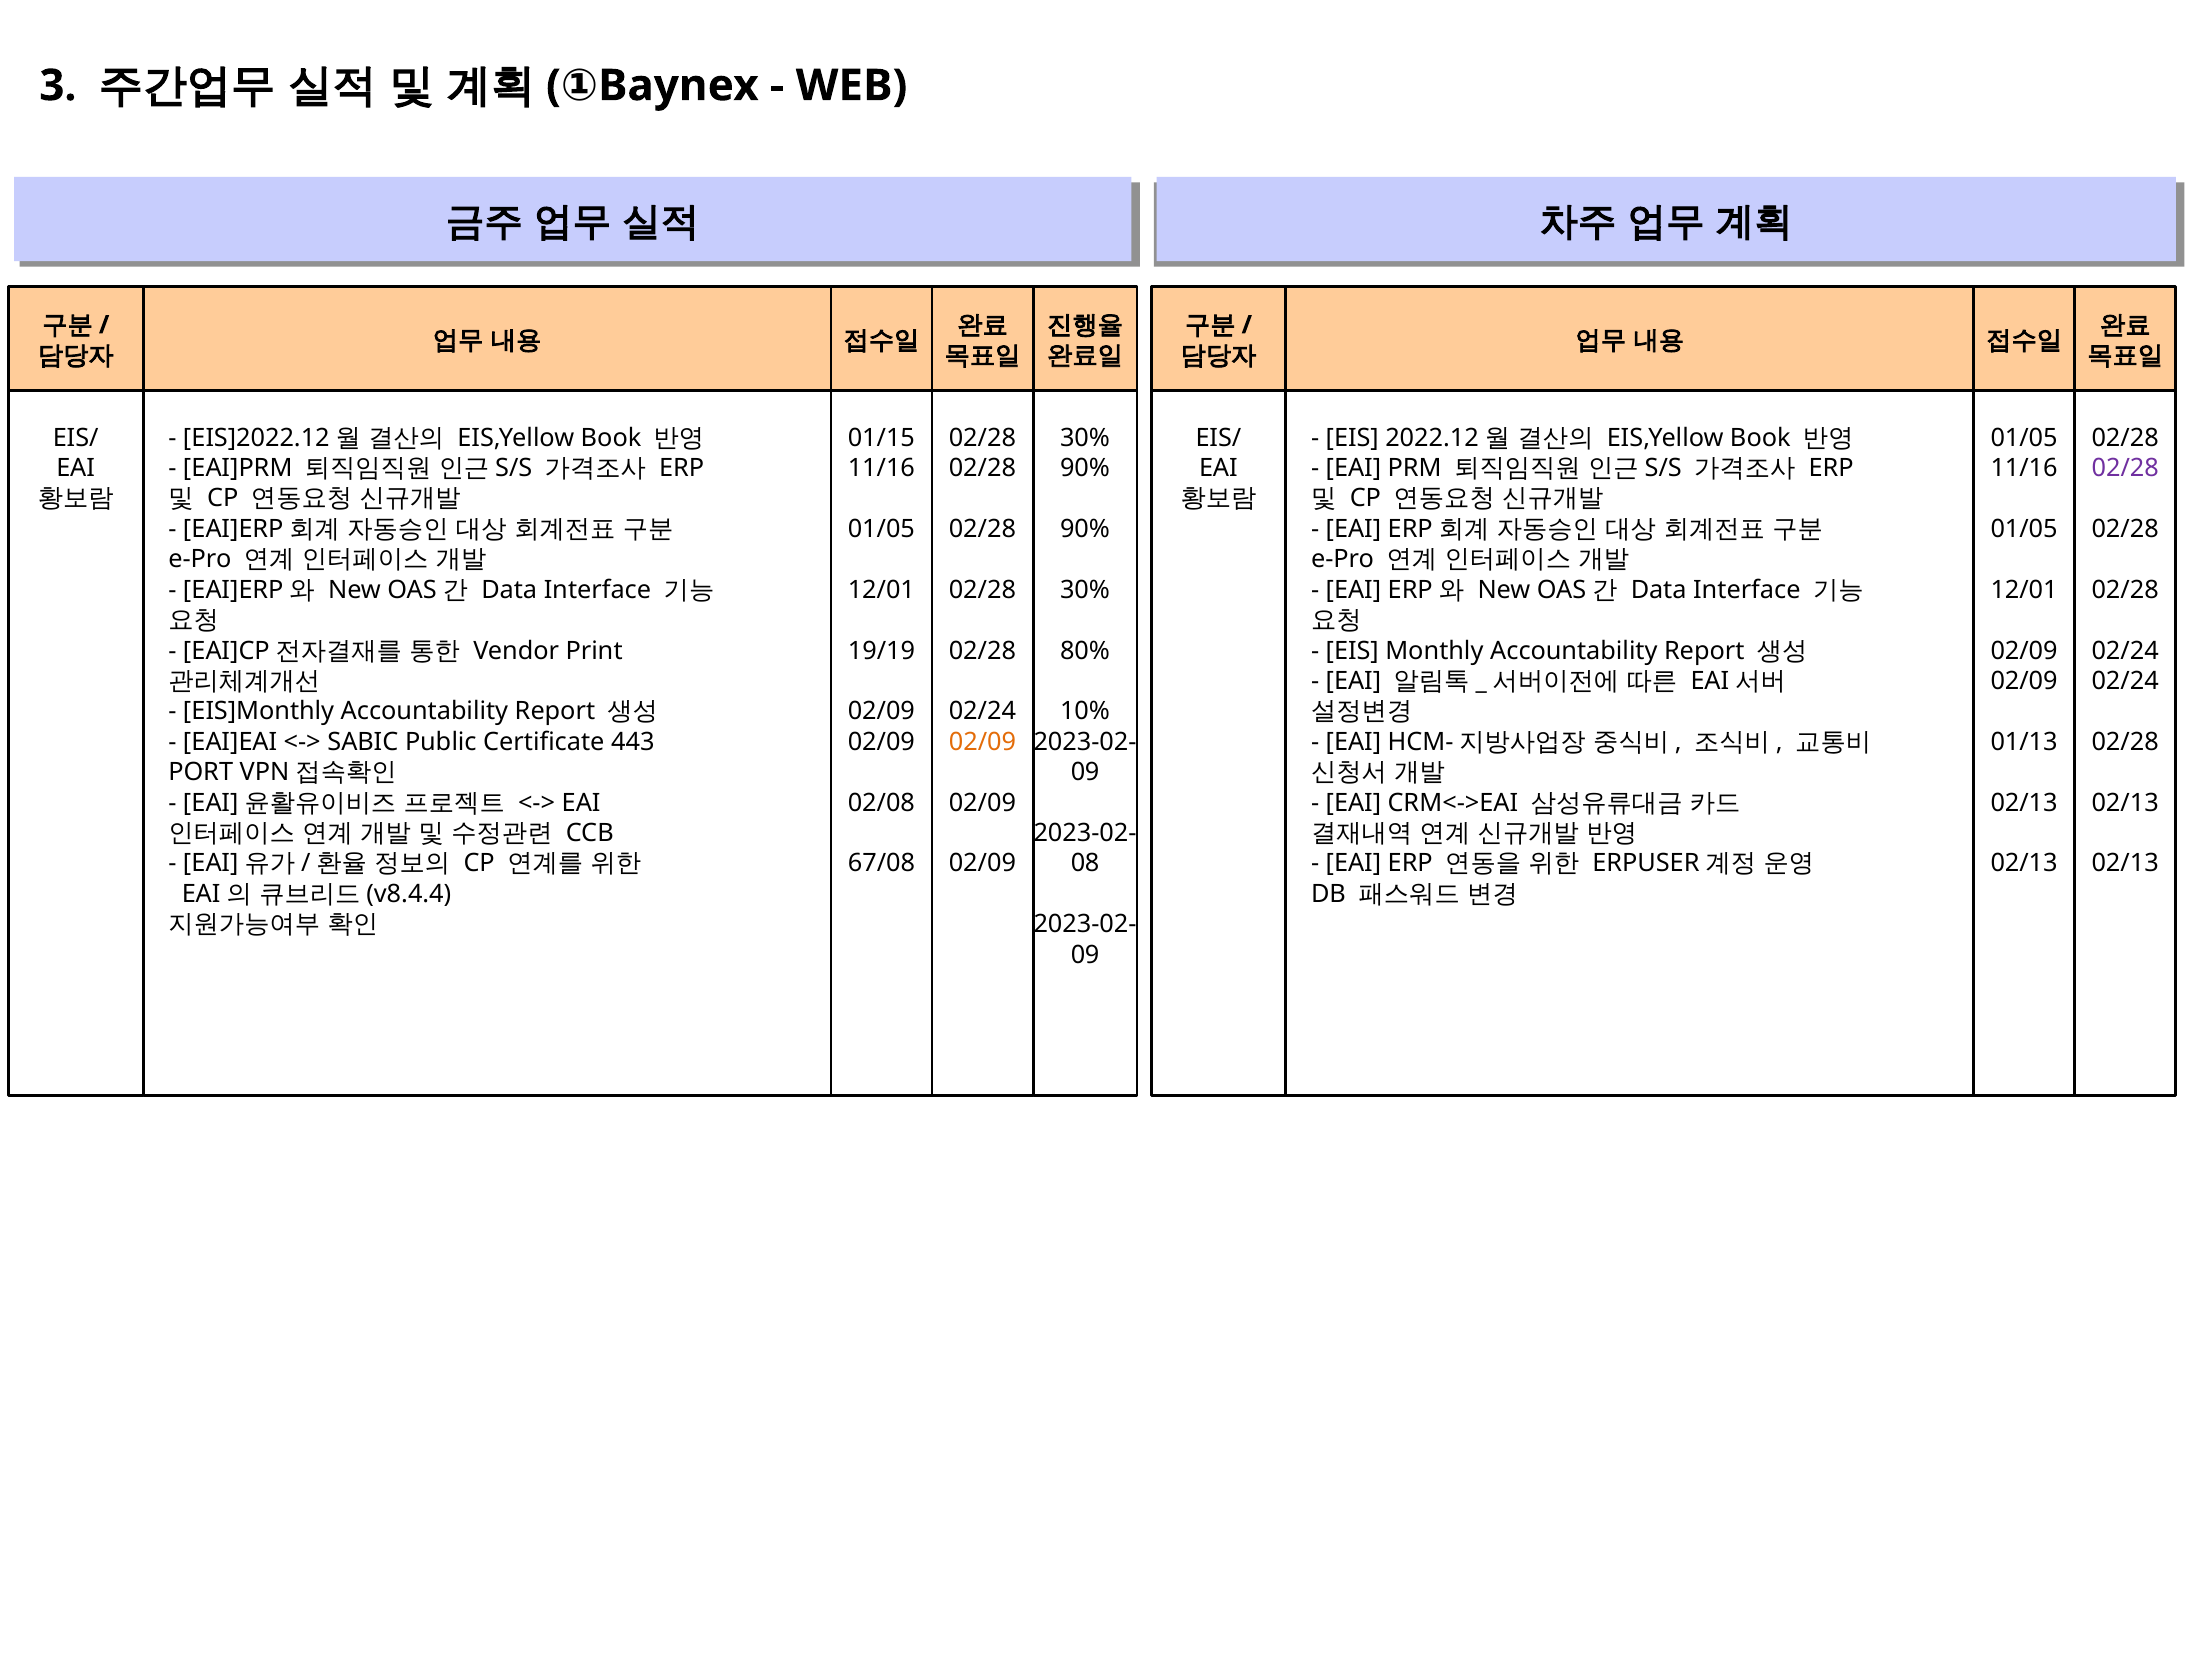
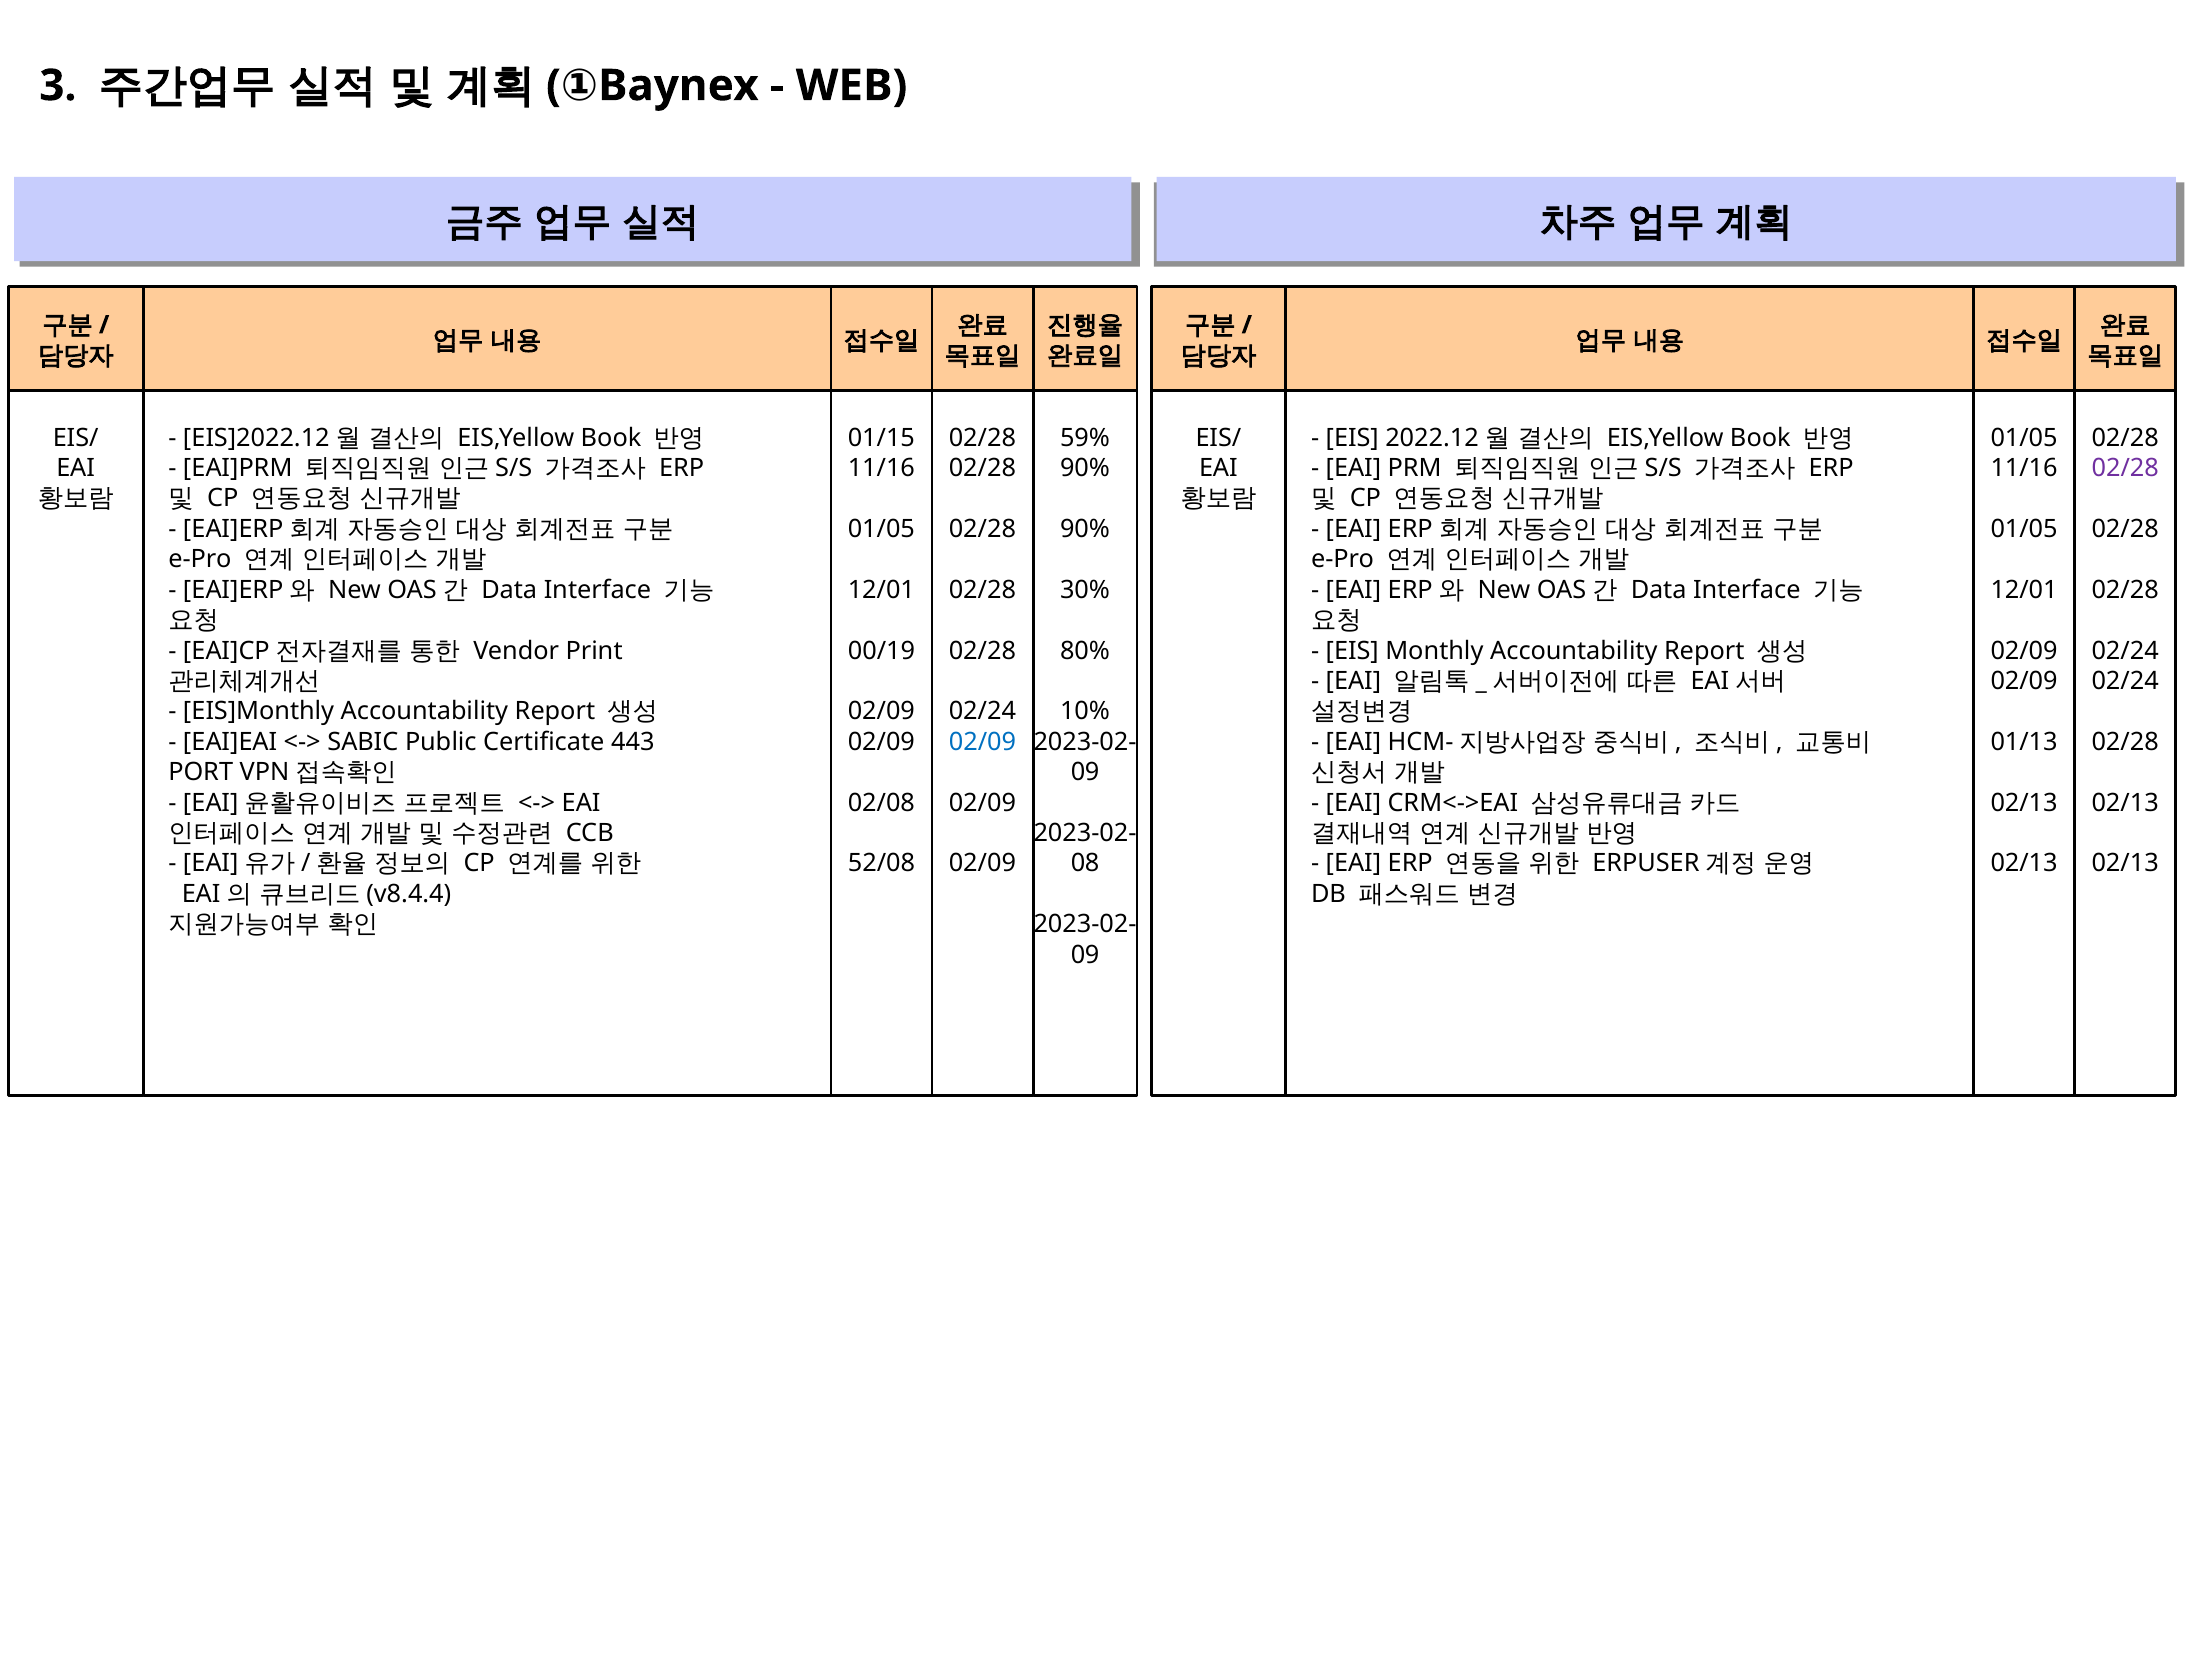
30% at (1085, 438): 30% -> 59%
19/19: 19/19 -> 00/19
02/09 at (983, 742) colour: orange -> blue
67/08: 67/08 -> 52/08
